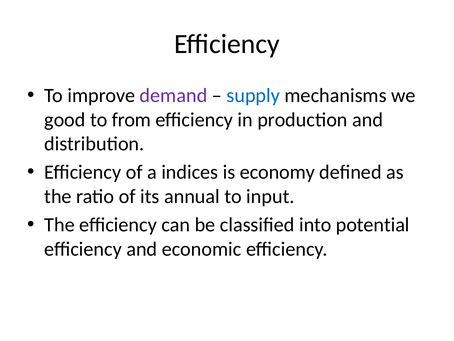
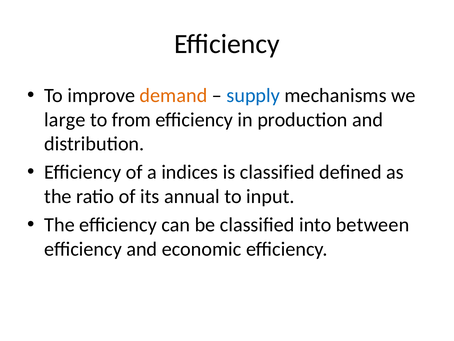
demand colour: purple -> orange
good: good -> large
is economy: economy -> classified
potential: potential -> between
